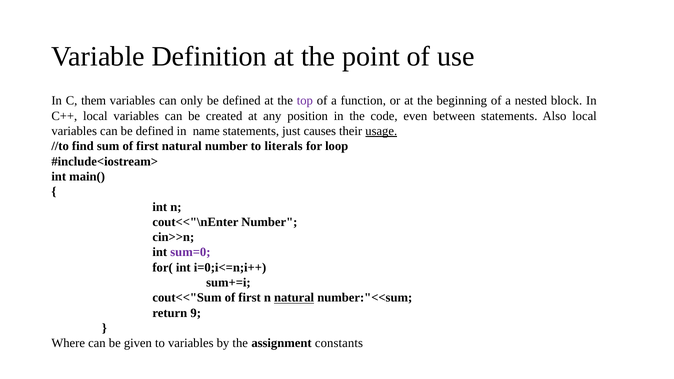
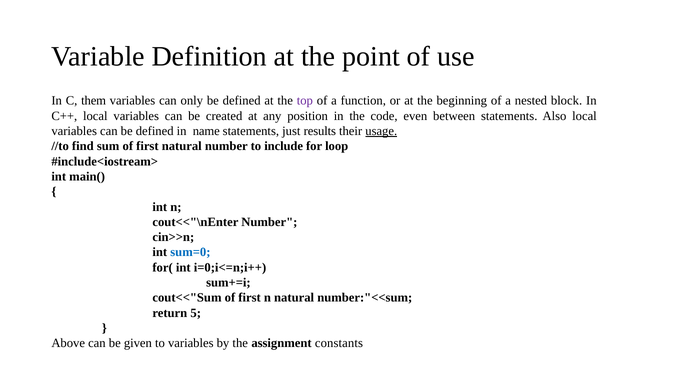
causes: causes -> results
literals: literals -> include
sum=0 colour: purple -> blue
natural at (294, 298) underline: present -> none
9: 9 -> 5
Where: Where -> Above
